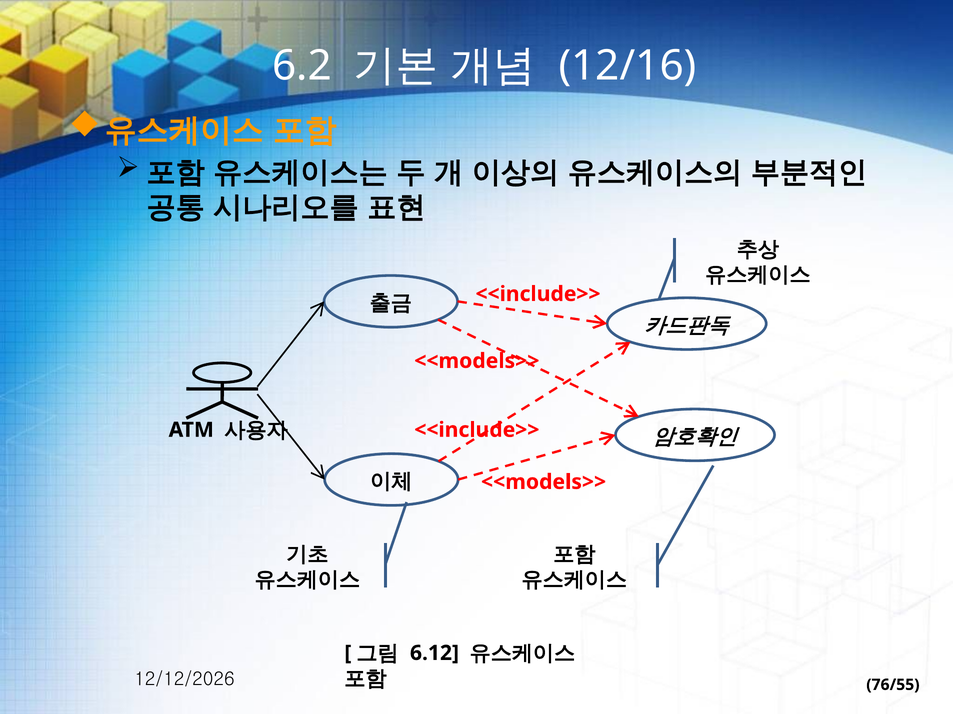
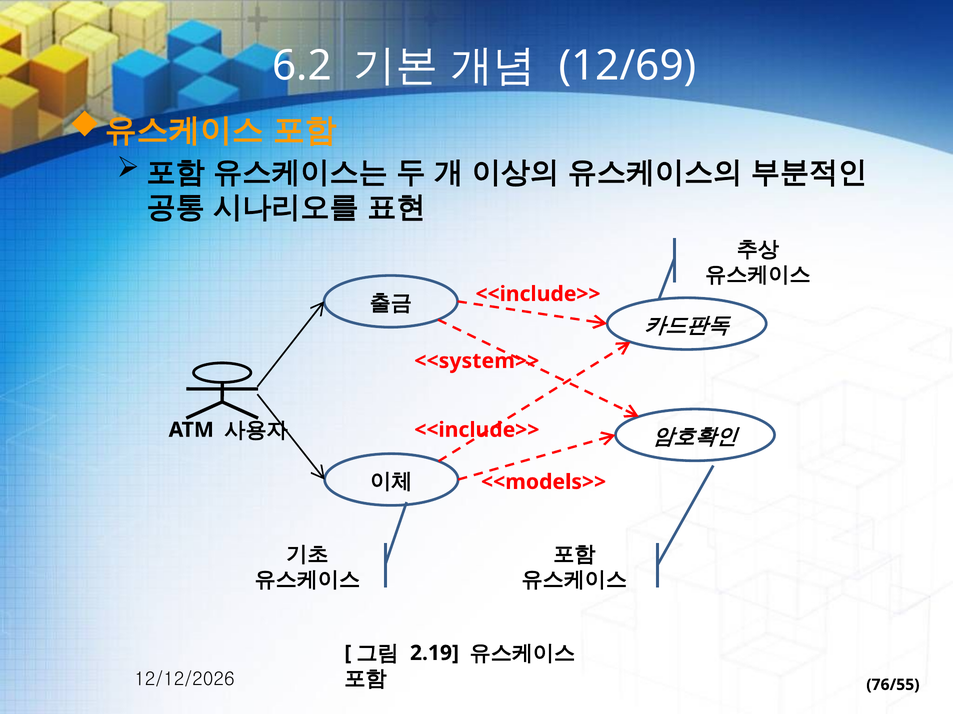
12/16: 12/16 -> 12/69
<<models>> at (477, 361): <<models>> -> <<system>>
6.12: 6.12 -> 2.19
